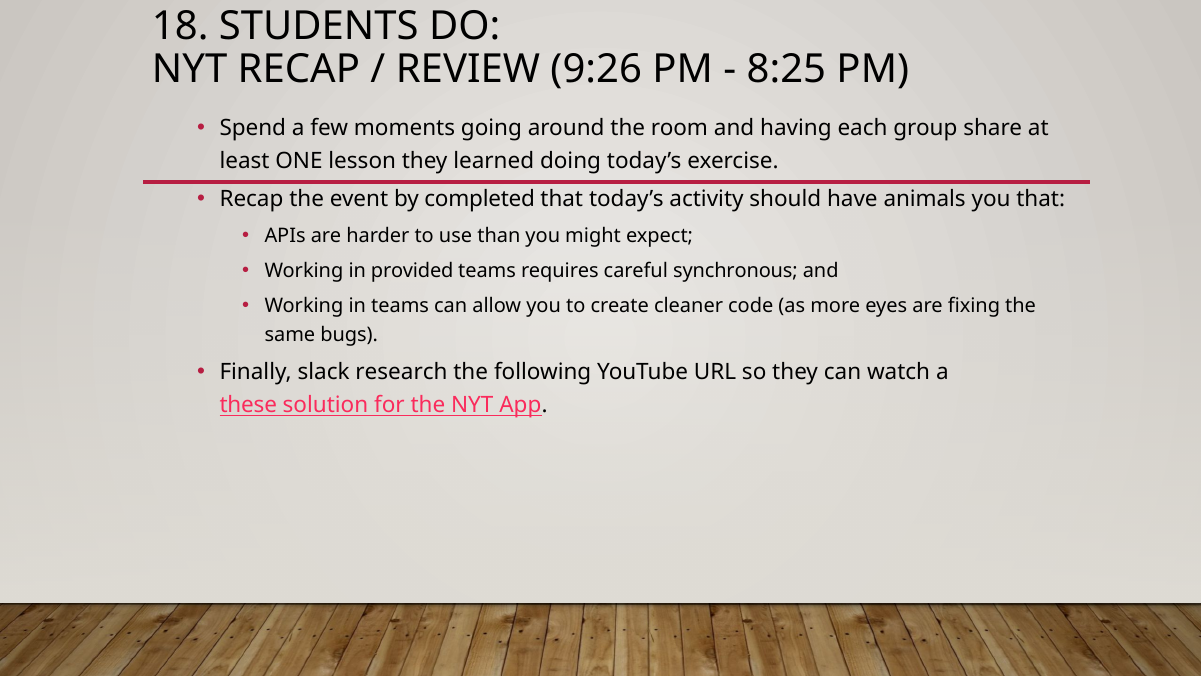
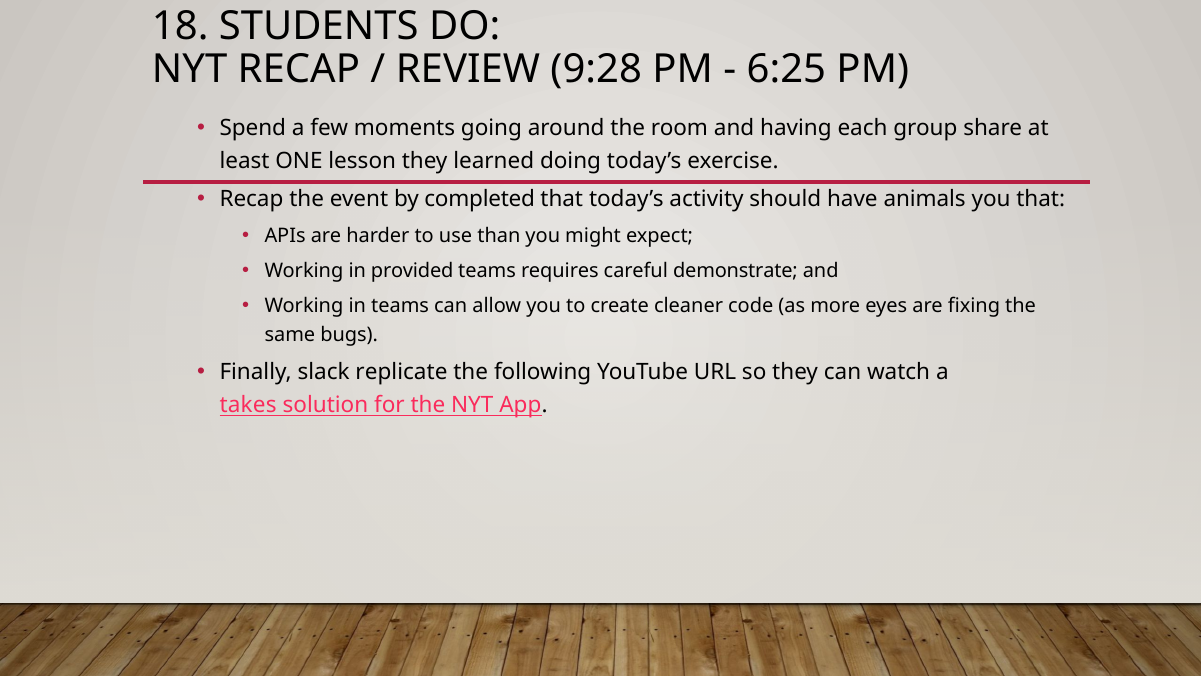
9:26: 9:26 -> 9:28
8:25: 8:25 -> 6:25
synchronous: synchronous -> demonstrate
research: research -> replicate
these: these -> takes
